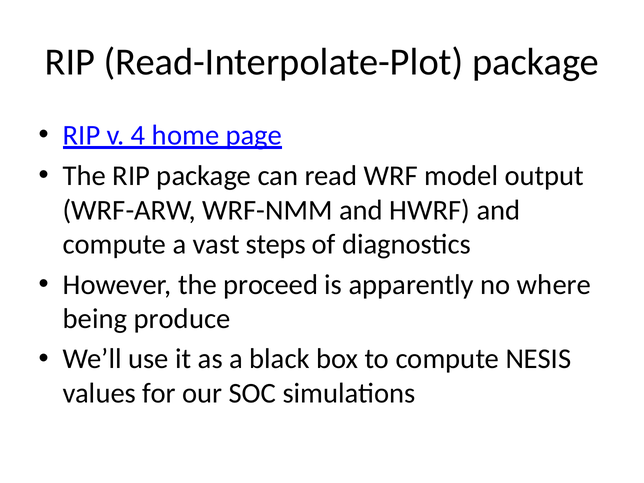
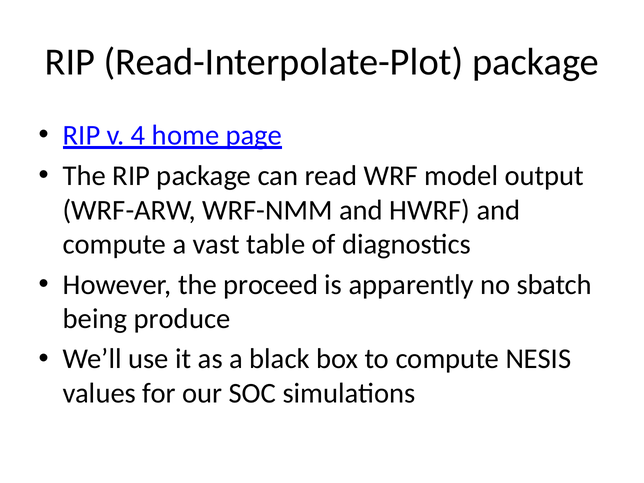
steps: steps -> table
where: where -> sbatch
